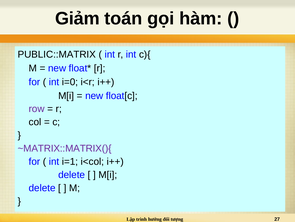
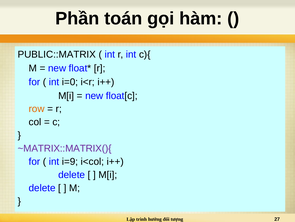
Giảm: Giảm -> Phần
row colour: purple -> orange
i=1: i=1 -> i=9
